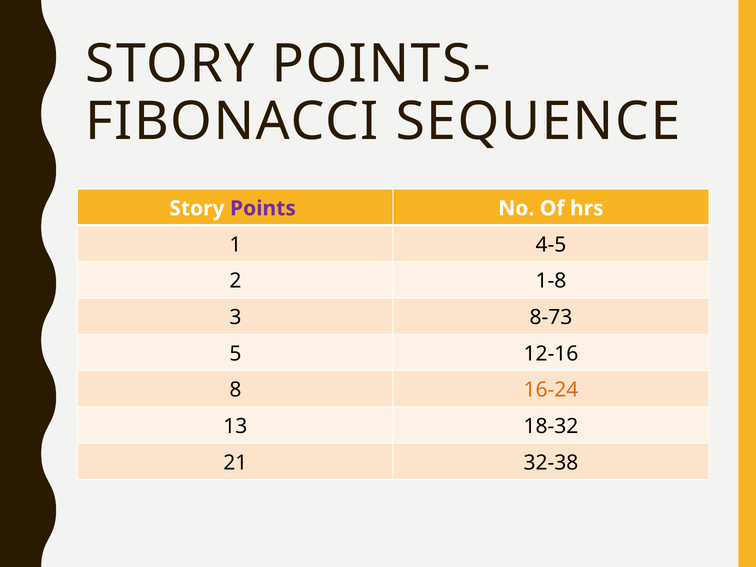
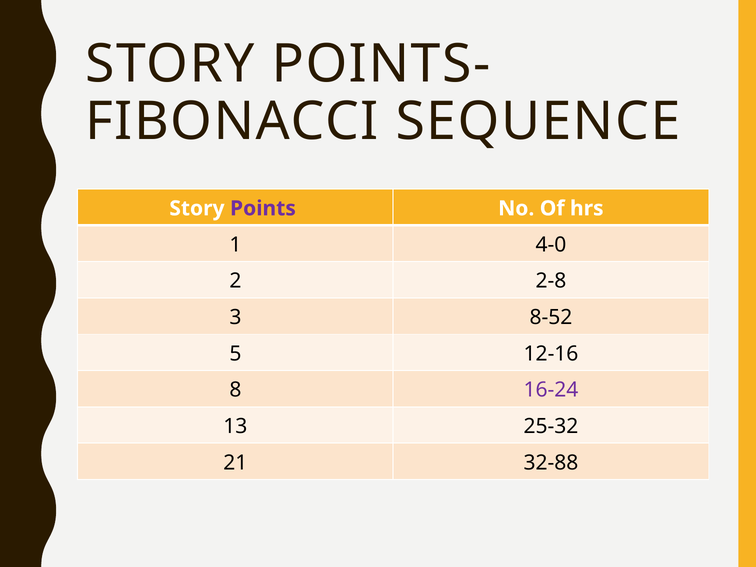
4-5: 4-5 -> 4-0
1-8: 1-8 -> 2-8
8-73: 8-73 -> 8-52
16-24 colour: orange -> purple
18-32: 18-32 -> 25-32
32-38: 32-38 -> 32-88
